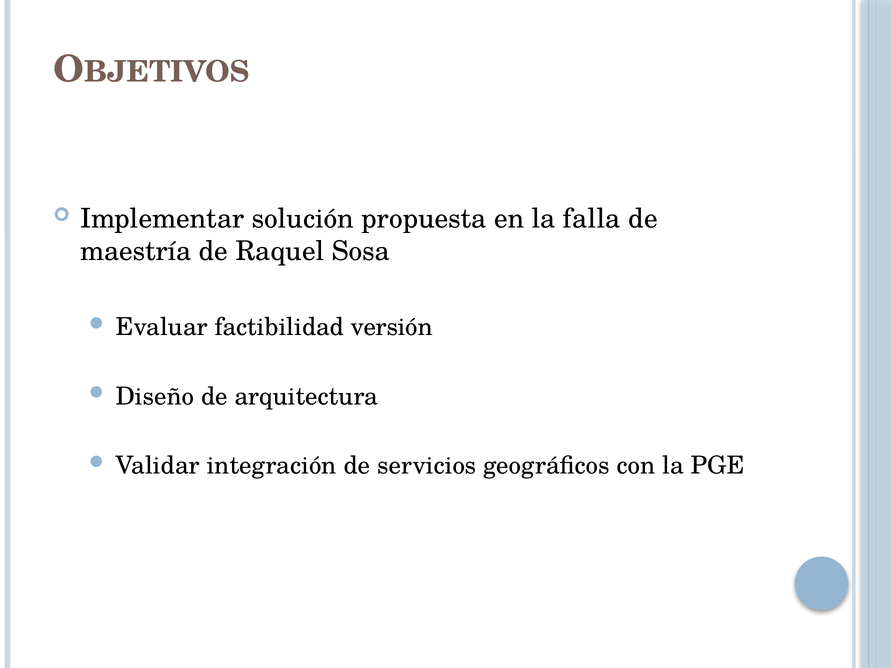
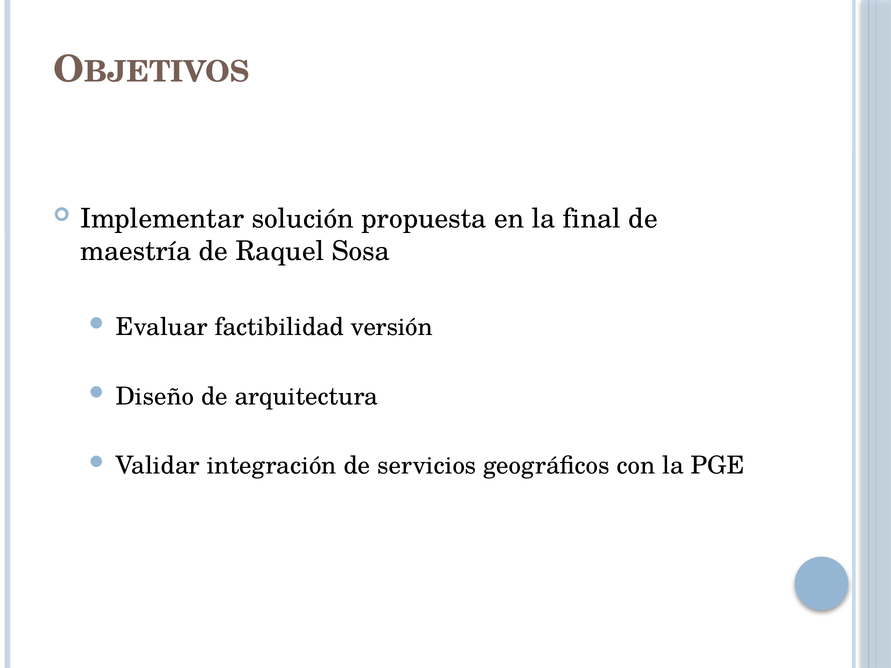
falla: falla -> final
